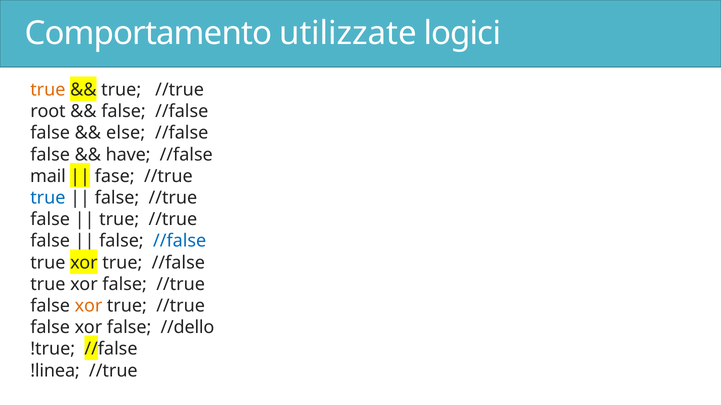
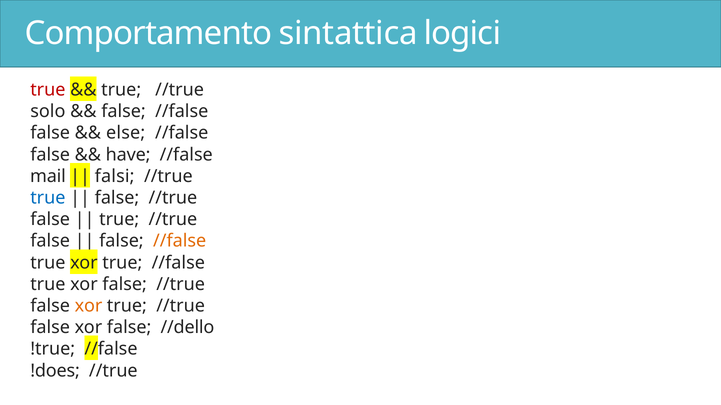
utilizzate: utilizzate -> sintattica
true at (48, 90) colour: orange -> red
root: root -> solo
fase: fase -> falsi
//false at (180, 241) colour: blue -> orange
!linea: !linea -> !does
